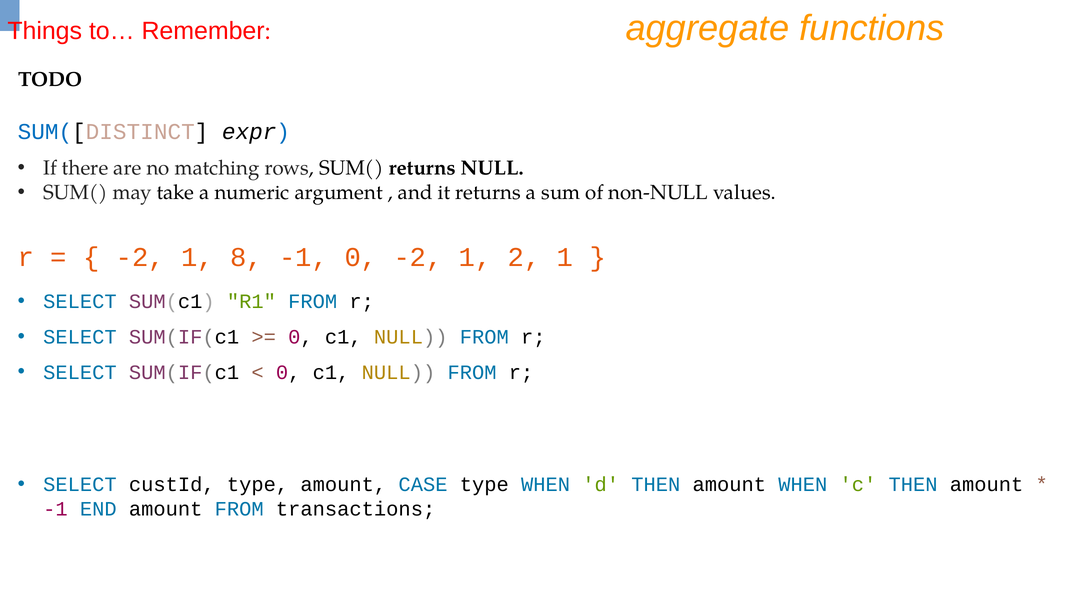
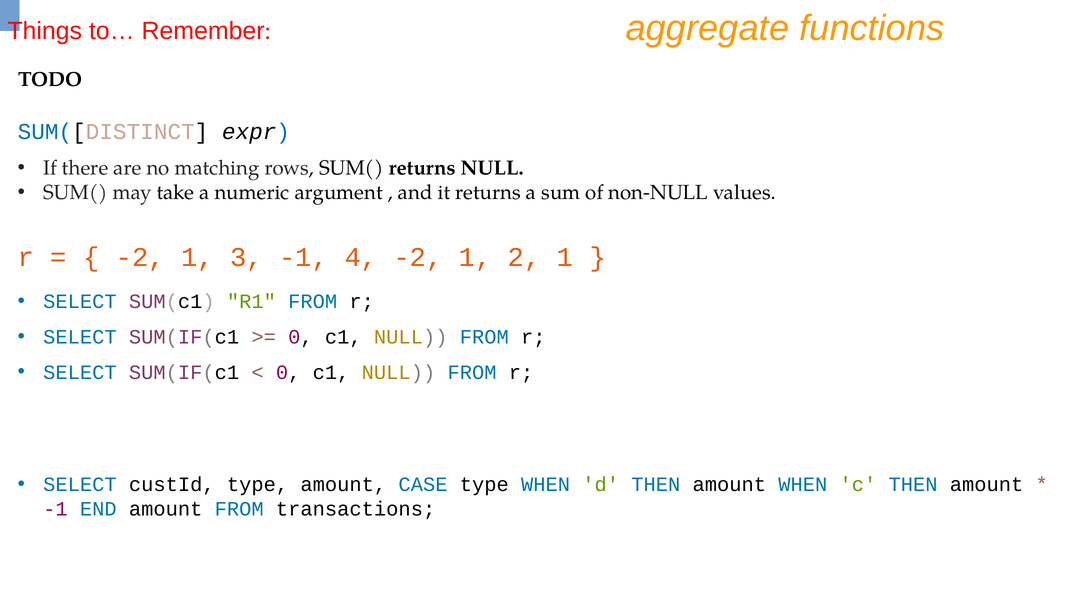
8: 8 -> 3
-1 0: 0 -> 4
